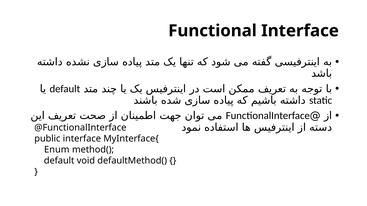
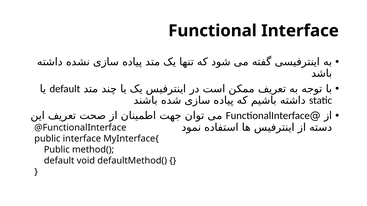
Enum at (57, 150): Enum -> Public
